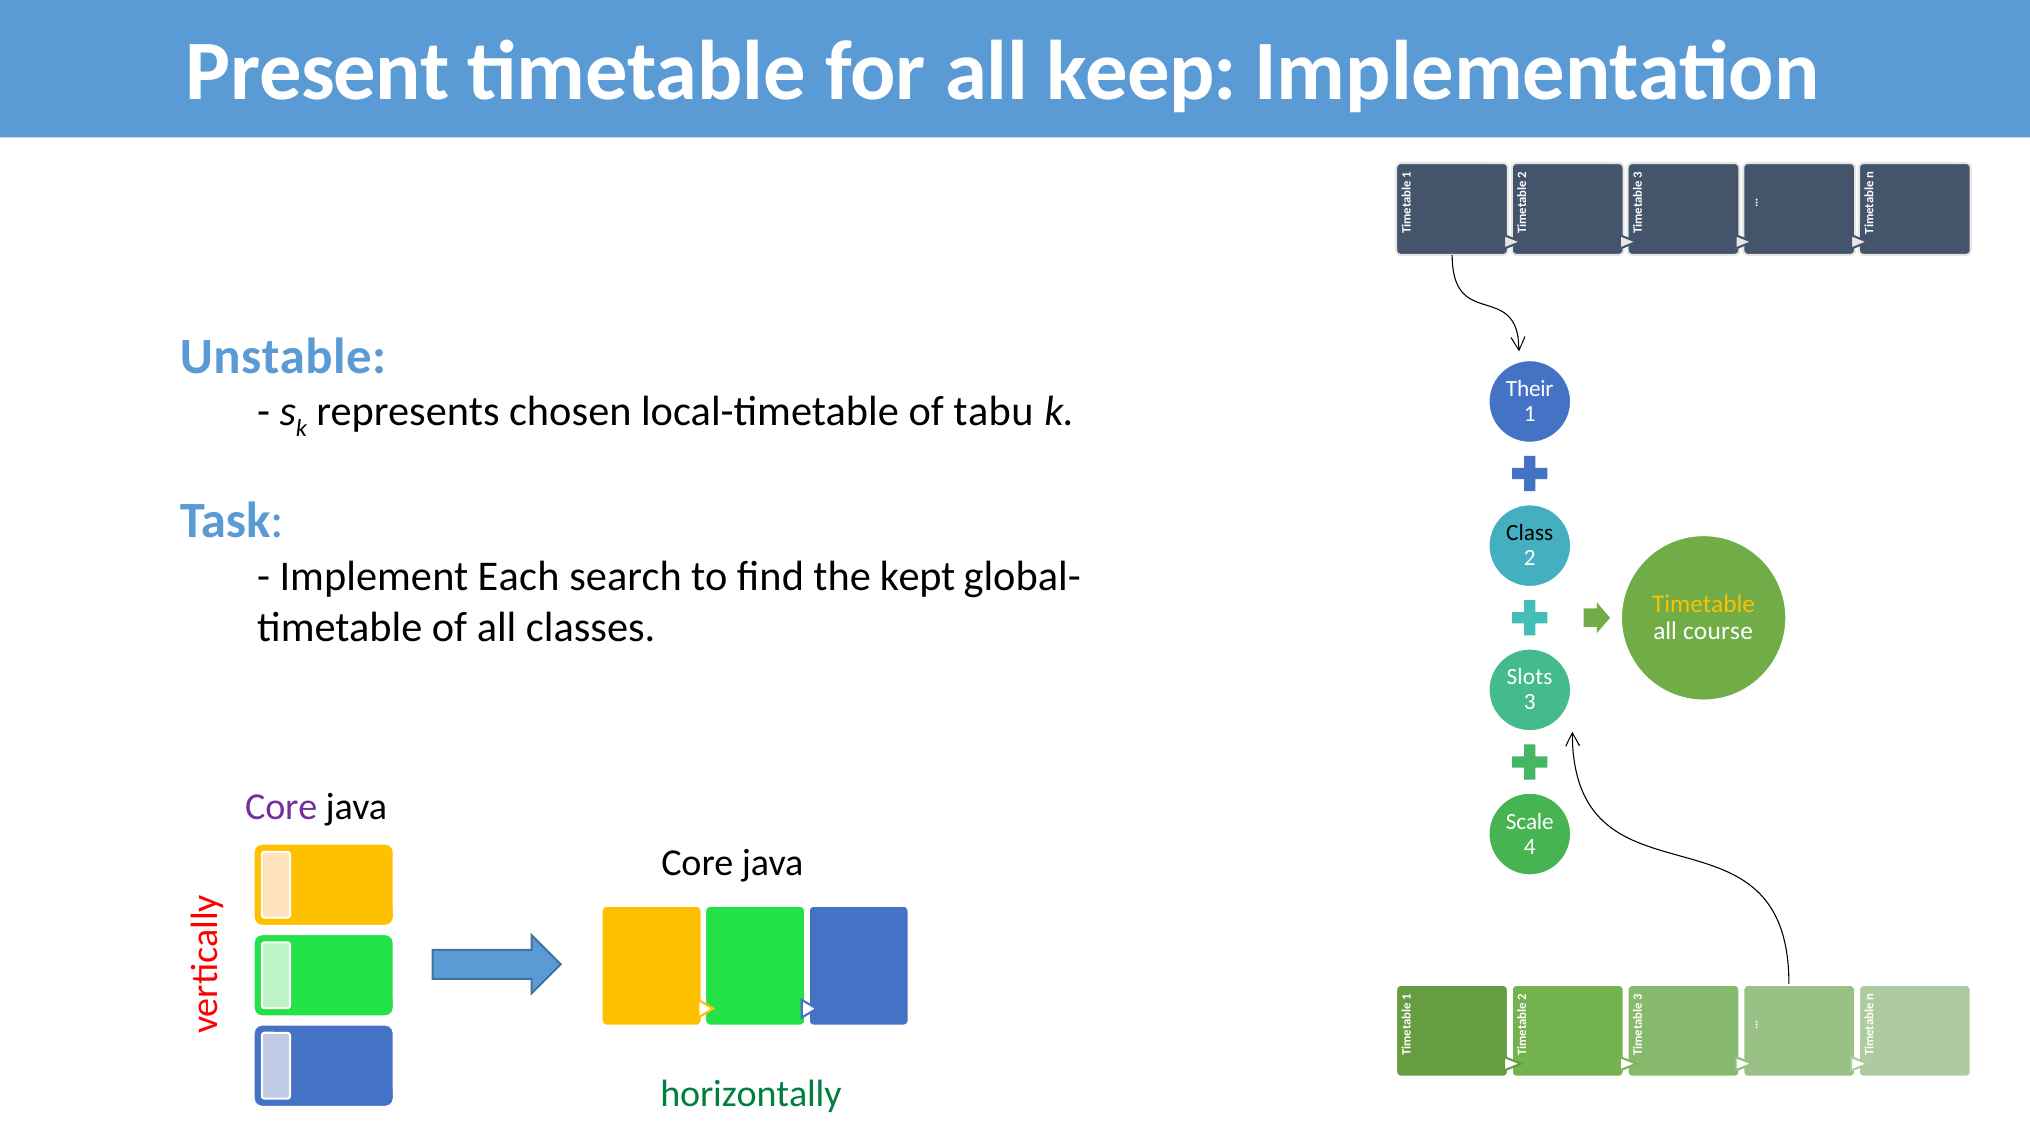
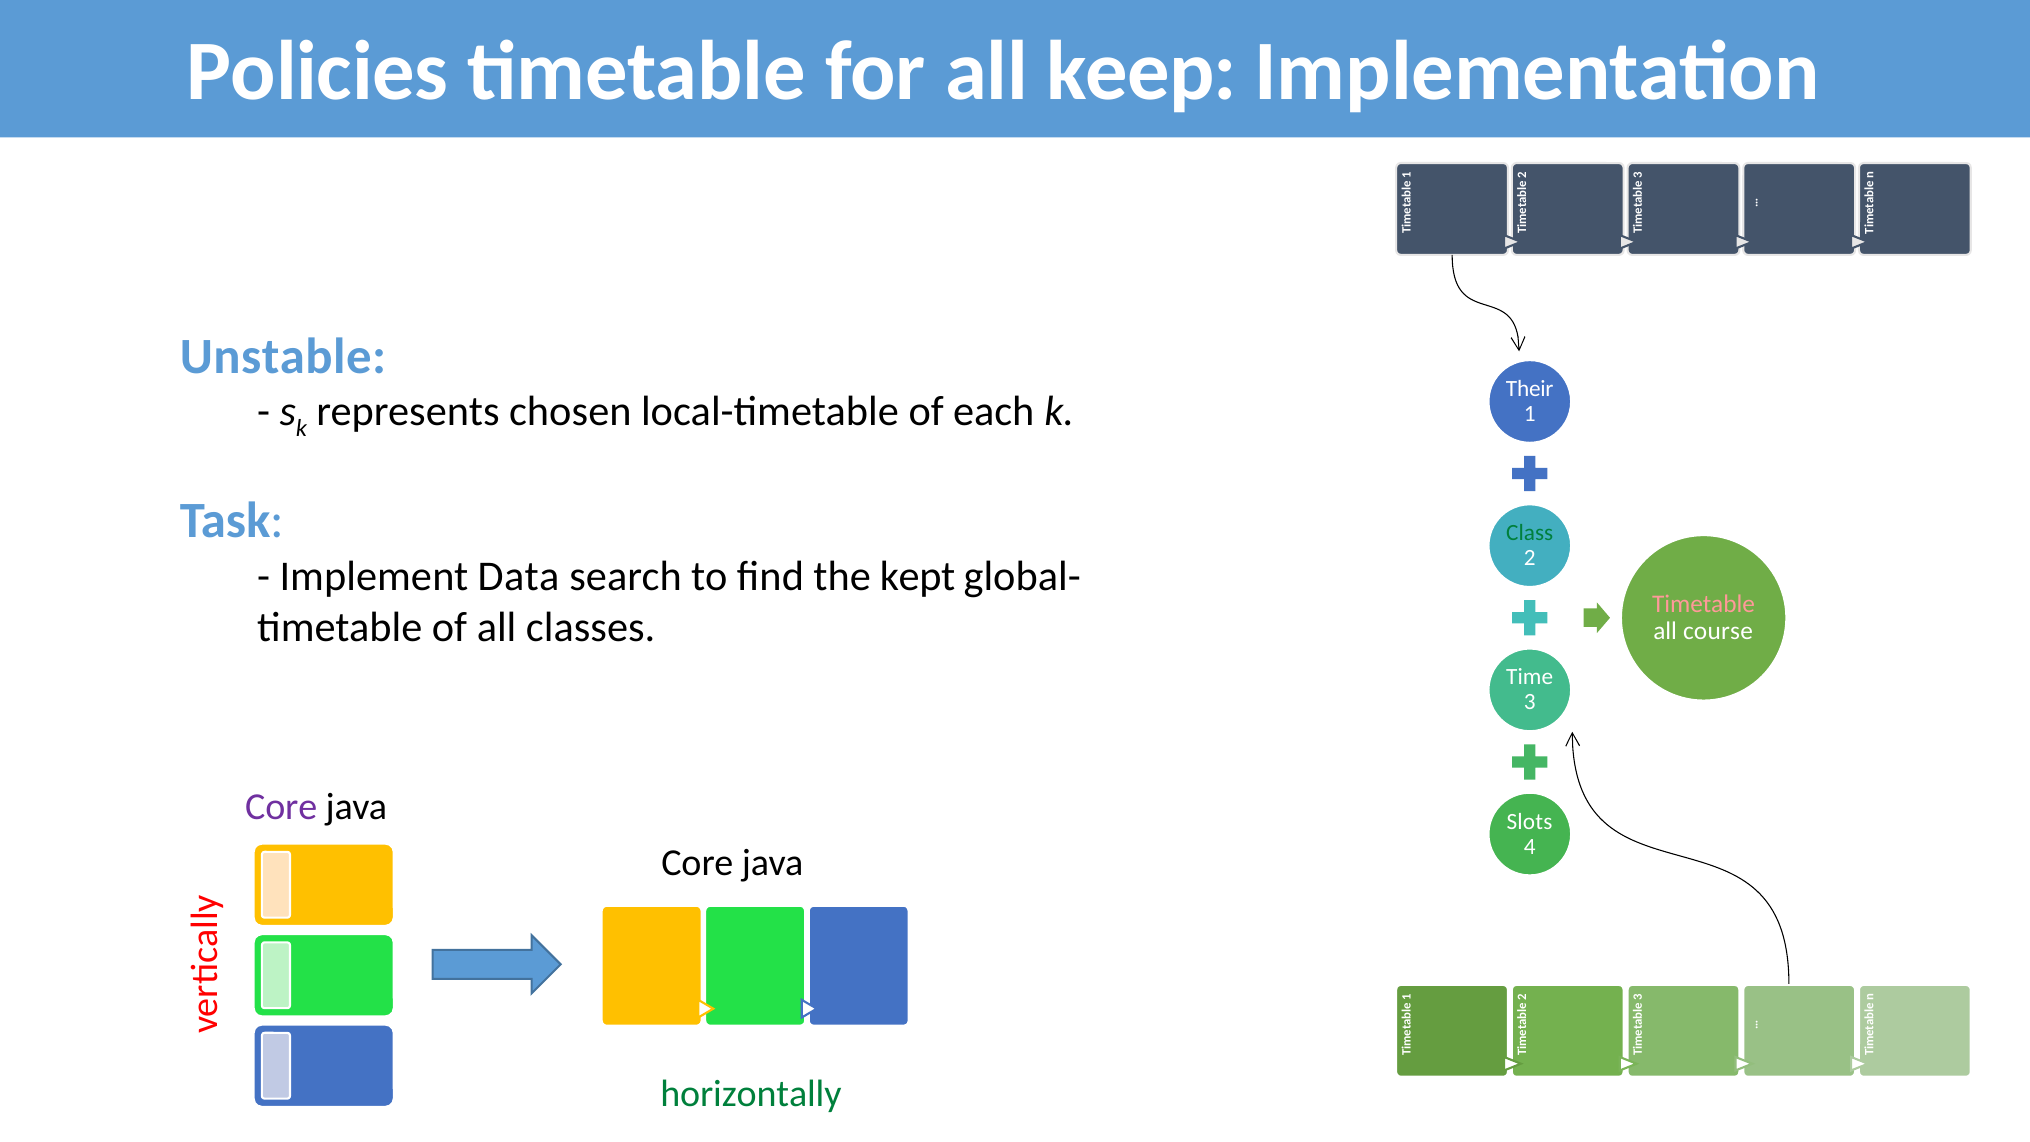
Present: Present -> Policies
tabu: tabu -> each
Class colour: black -> green
Each: Each -> Data
Timetable at (1703, 604) colour: yellow -> pink
Slots: Slots -> Time
Scale: Scale -> Slots
